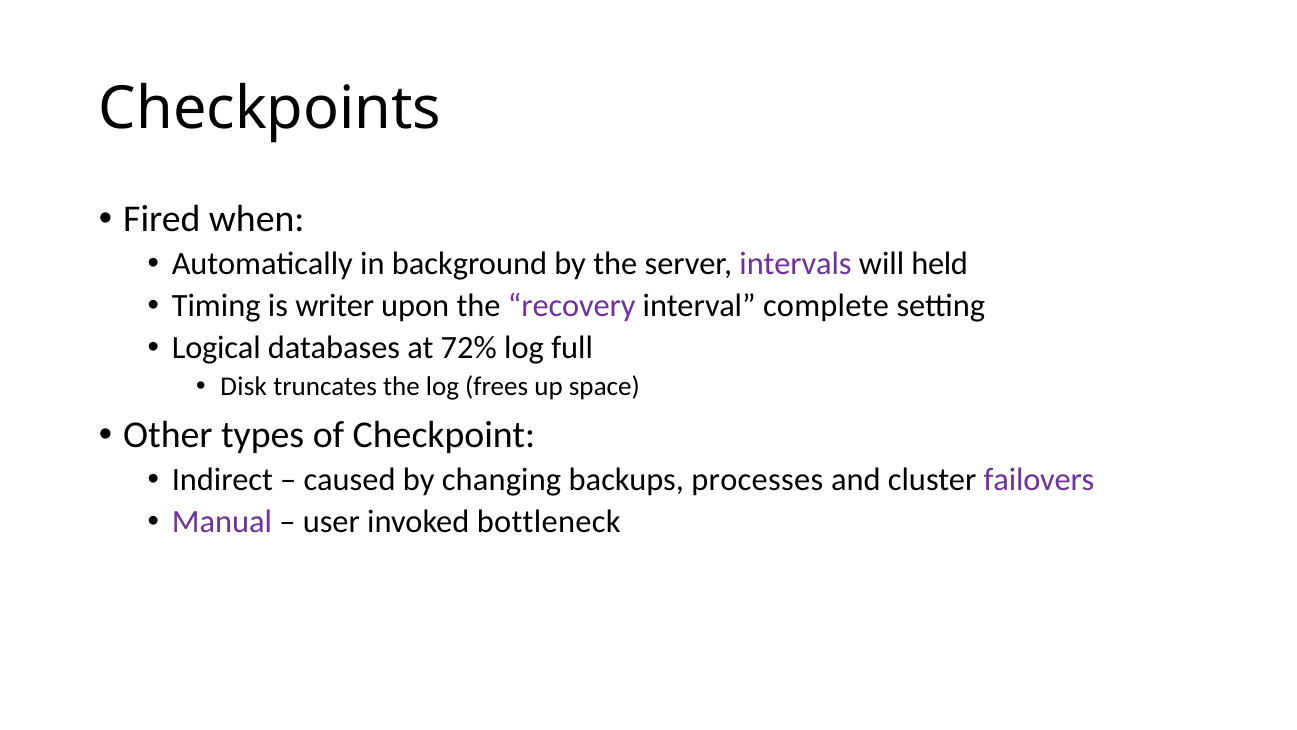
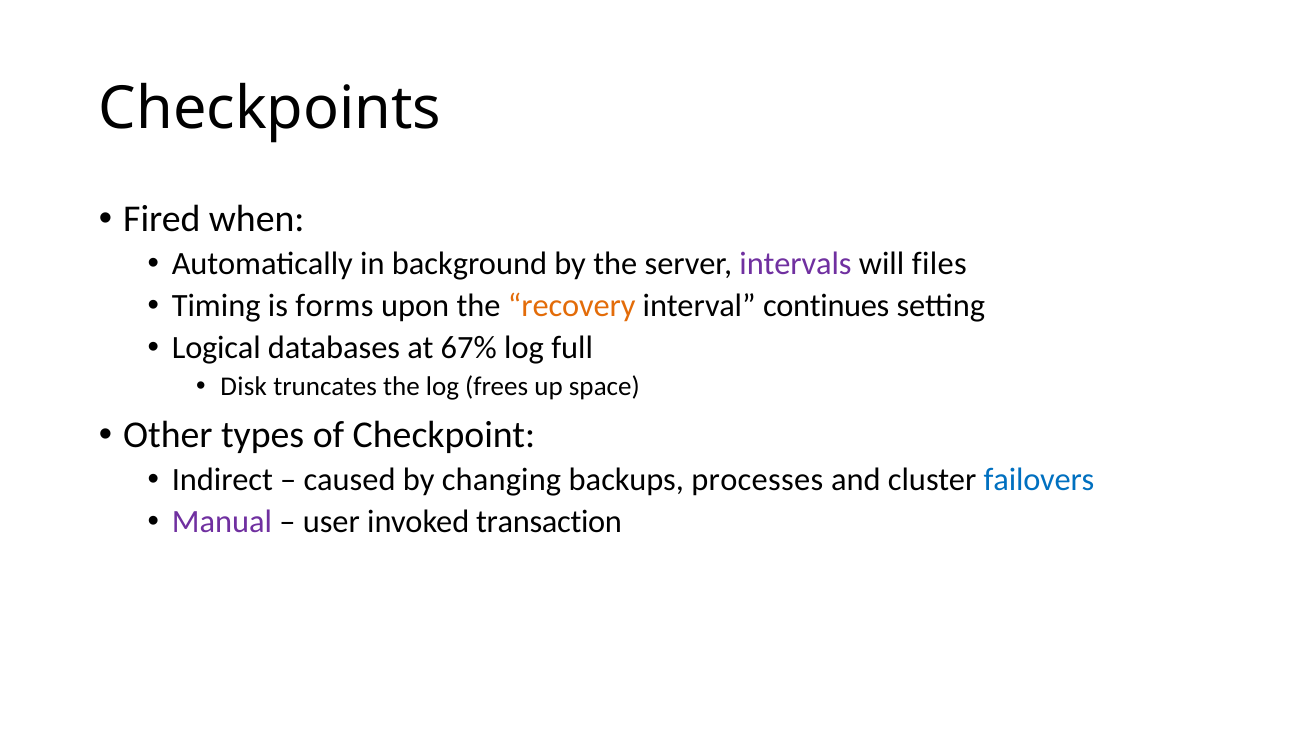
held: held -> files
writer: writer -> forms
recovery colour: purple -> orange
complete: complete -> continues
72%: 72% -> 67%
failovers colour: purple -> blue
bottleneck: bottleneck -> transaction
